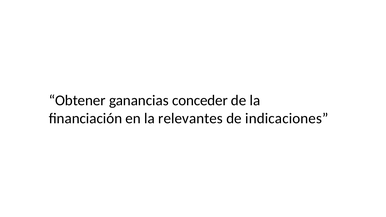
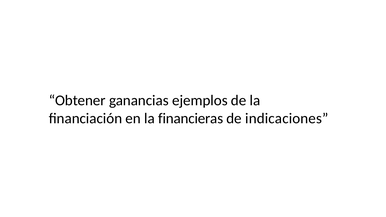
conceder: conceder -> ejemplos
relevantes: relevantes -> financieras
